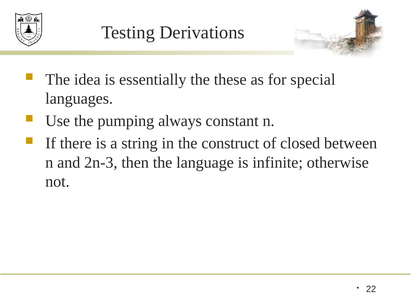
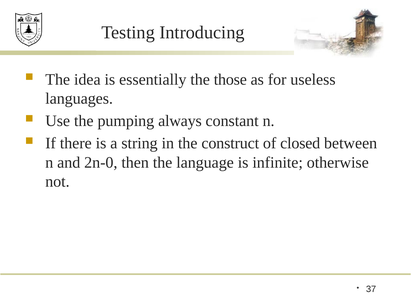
Derivations: Derivations -> Introducing
these: these -> those
special: special -> useless
2n-3: 2n-3 -> 2n-0
22: 22 -> 37
